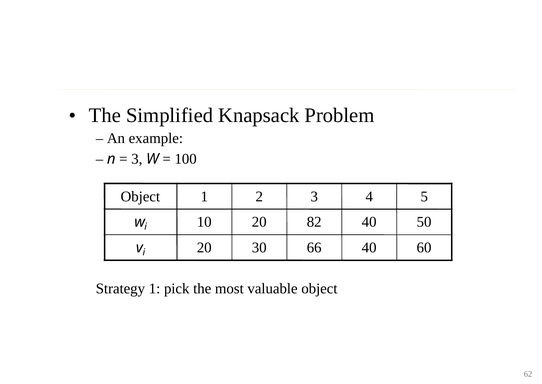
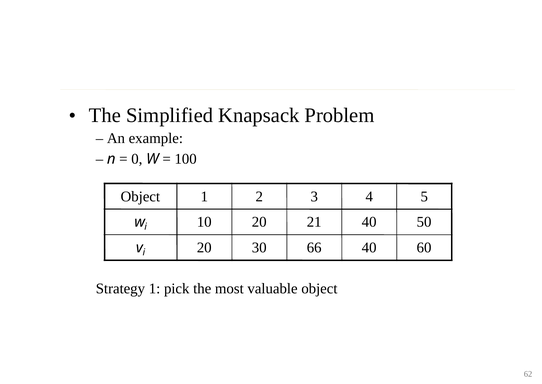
3 at (137, 159): 3 -> 0
82: 82 -> 21
